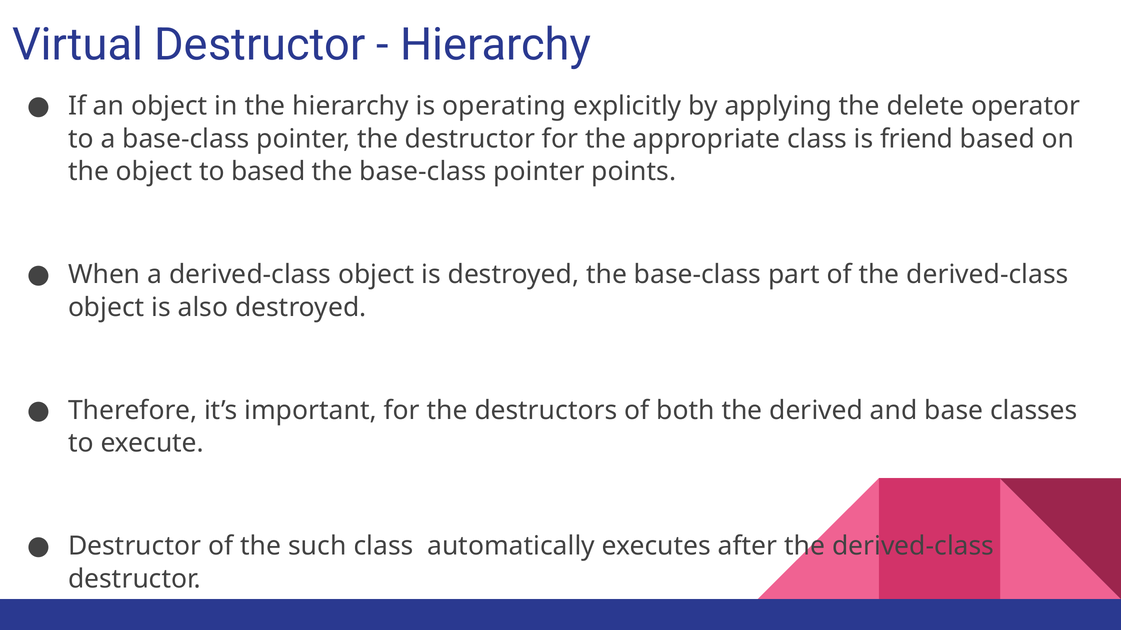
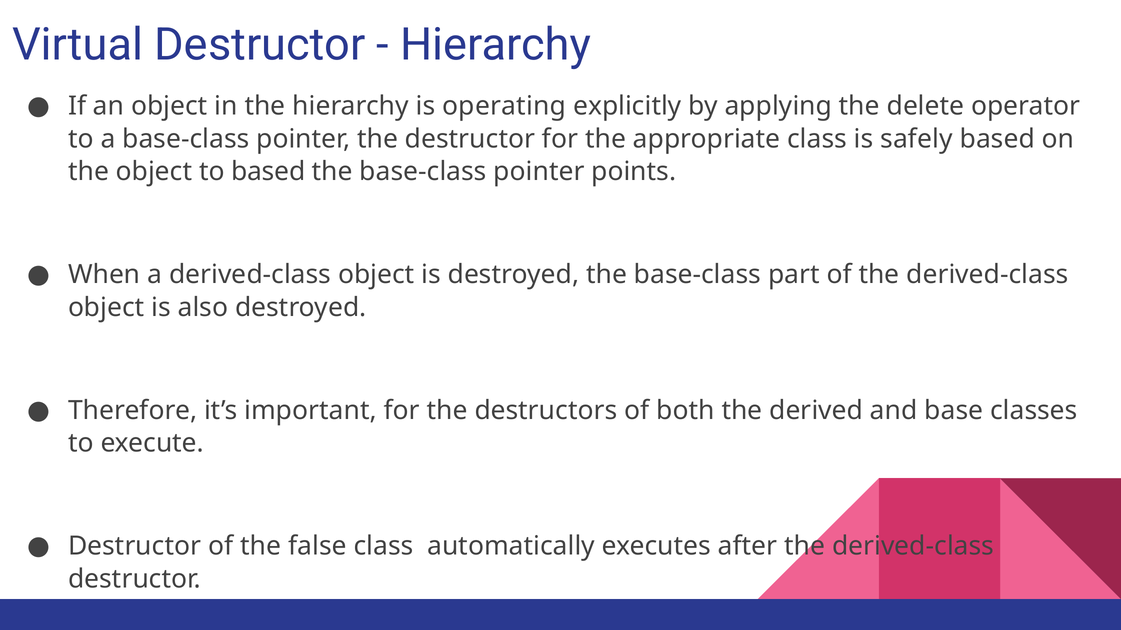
friend: friend -> safely
such: such -> false
